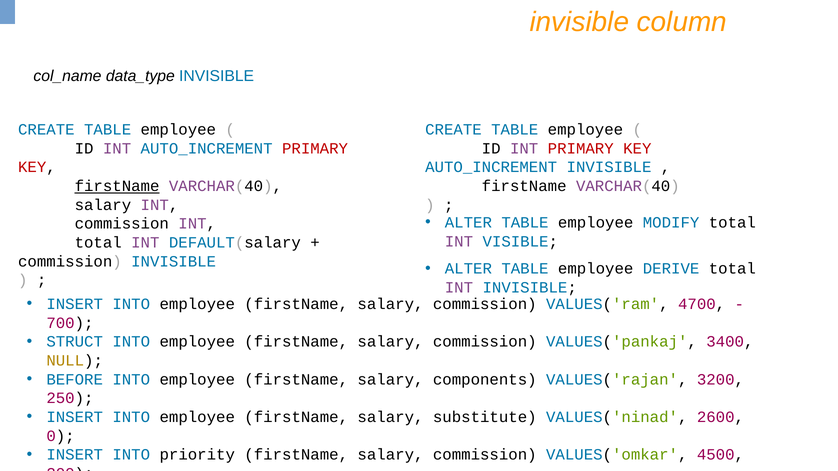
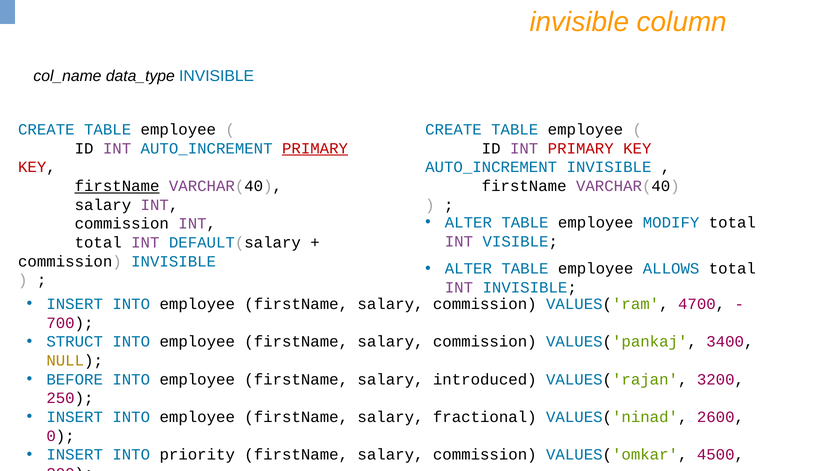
PRIMARY at (315, 149) underline: none -> present
DERIVE: DERIVE -> ALLOWS
components: components -> introduced
substitute: substitute -> fractional
